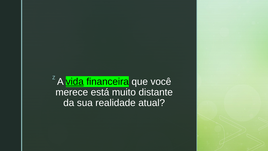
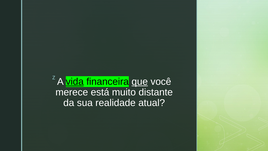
que underline: none -> present
